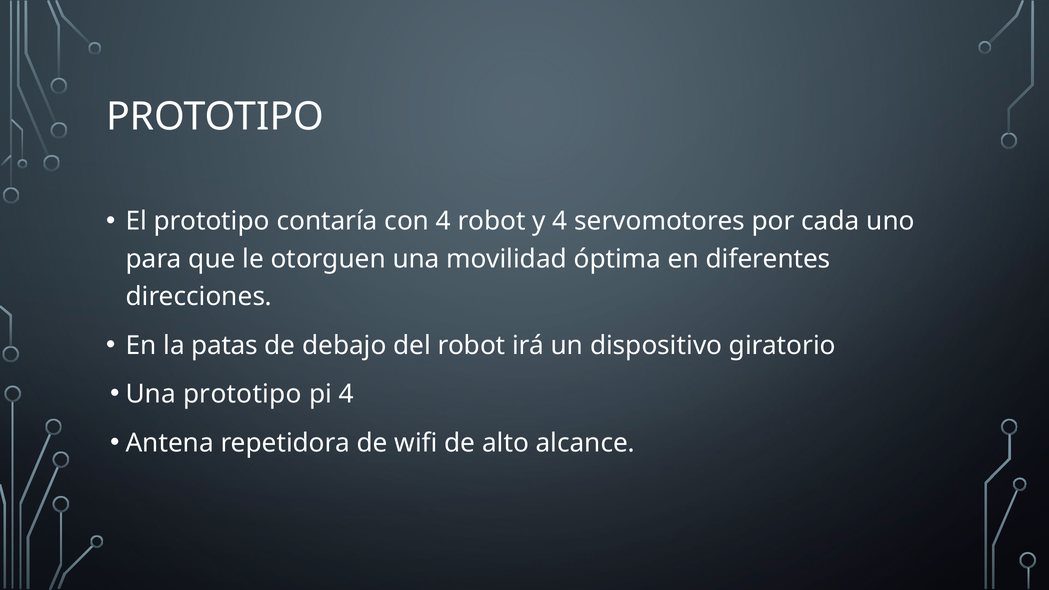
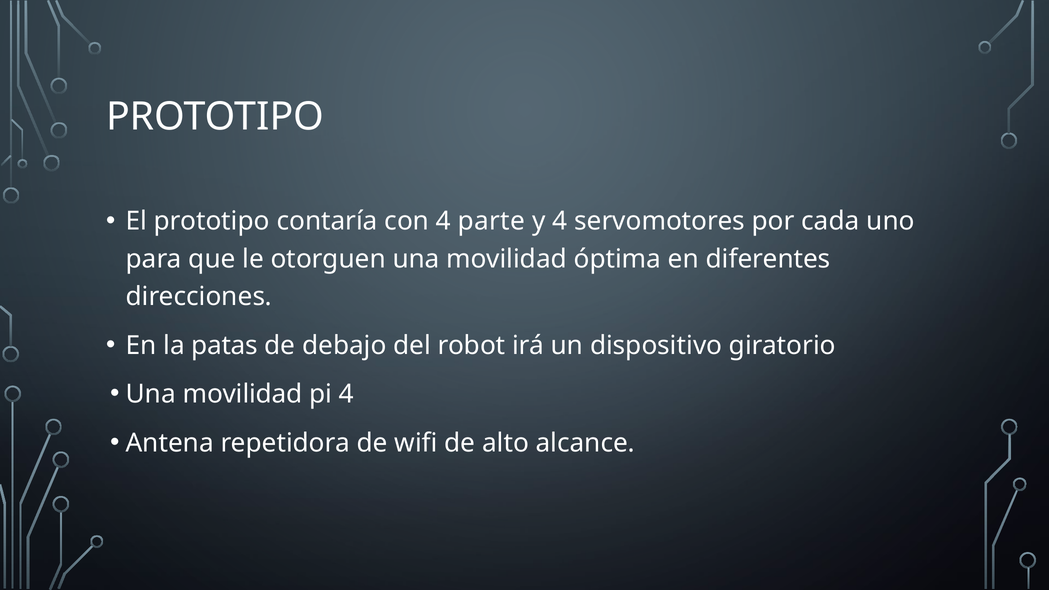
4 robot: robot -> parte
prototipo at (242, 394): prototipo -> movilidad
